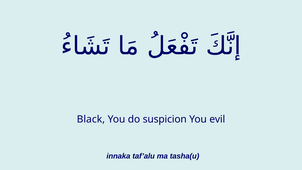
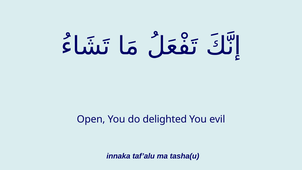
Black: Black -> Open
suspicion: suspicion -> delighted
